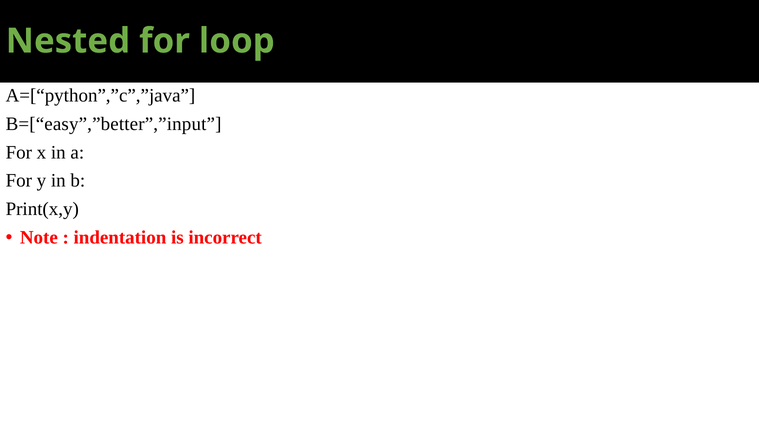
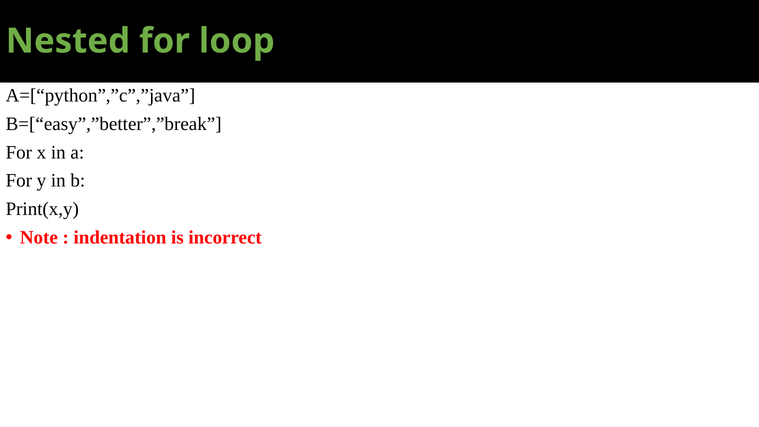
B=[“easy”,”better”,”input: B=[“easy”,”better”,”input -> B=[“easy”,”better”,”break
